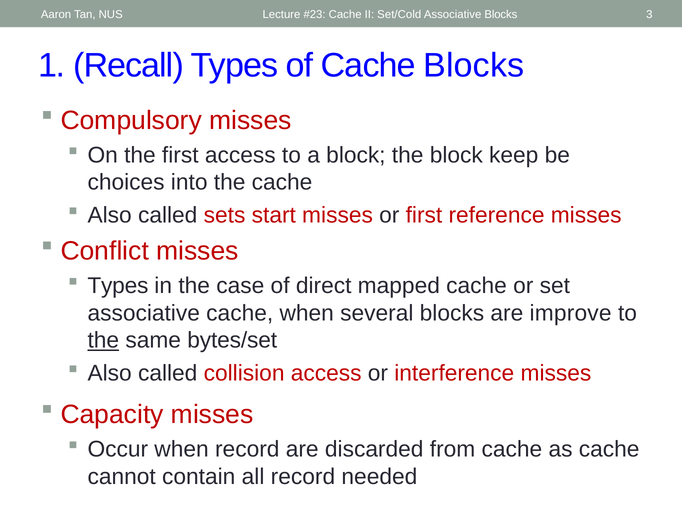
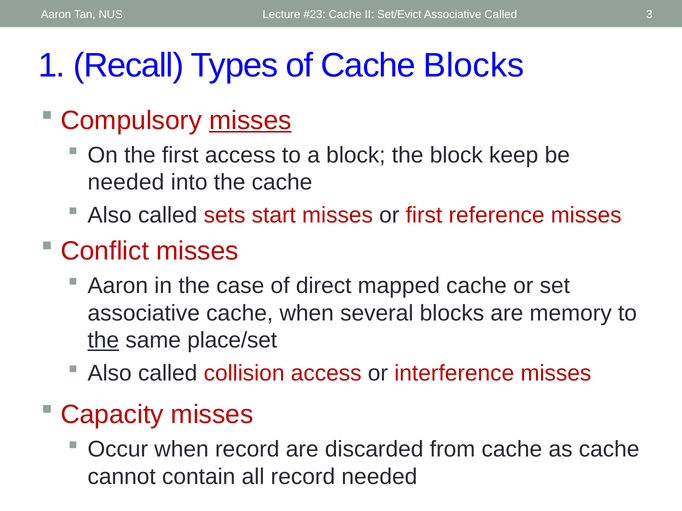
Set/Cold: Set/Cold -> Set/Evict
Associative Blocks: Blocks -> Called
misses at (250, 120) underline: none -> present
choices at (126, 183): choices -> needed
Types at (118, 286): Types -> Aaron
improve: improve -> memory
bytes/set: bytes/set -> place/set
